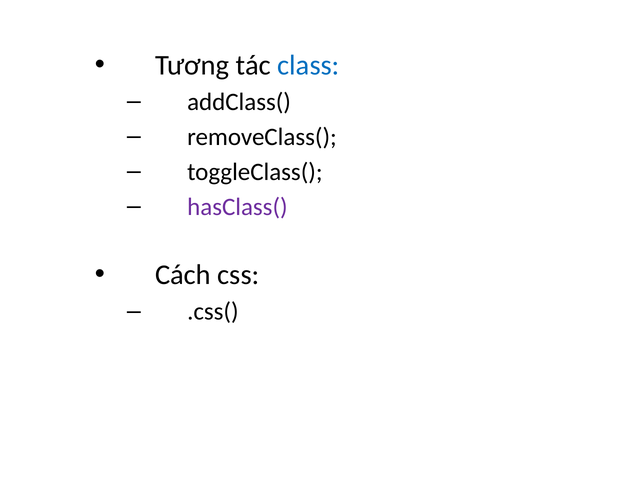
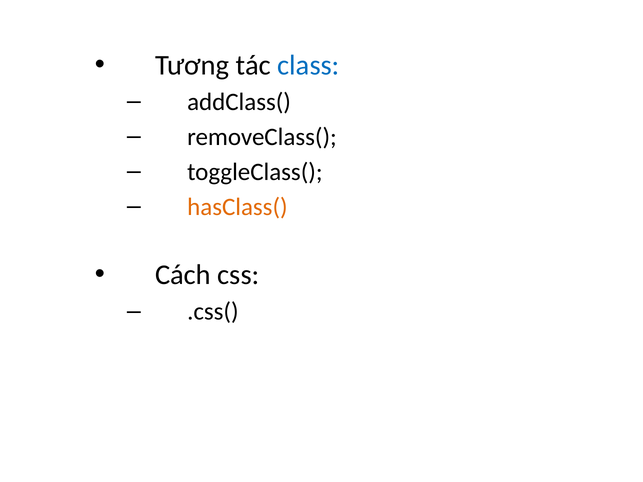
hasClass( colour: purple -> orange
